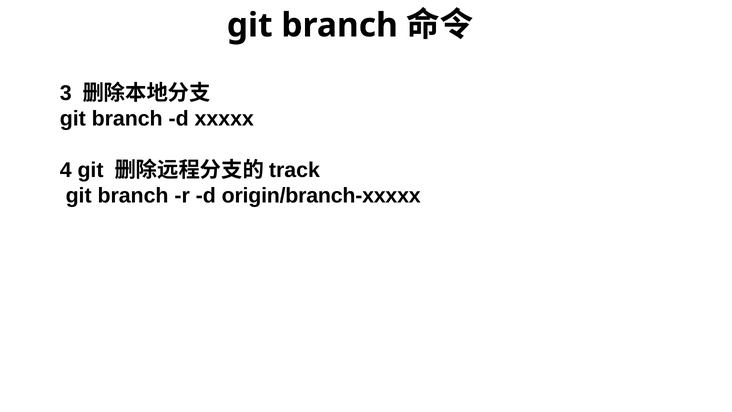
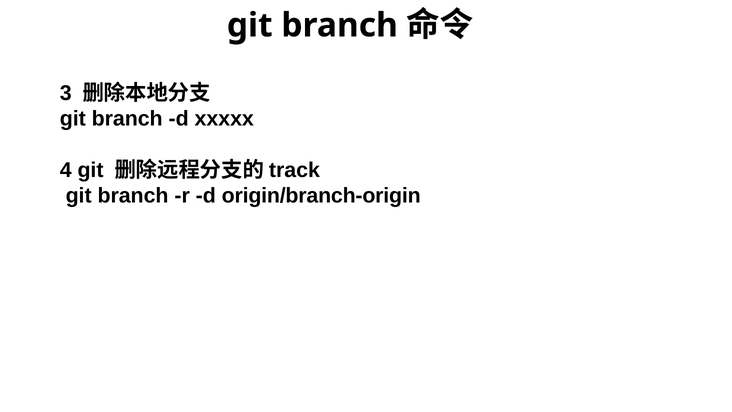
origin/branch-xxxxx: origin/branch-xxxxx -> origin/branch-origin
